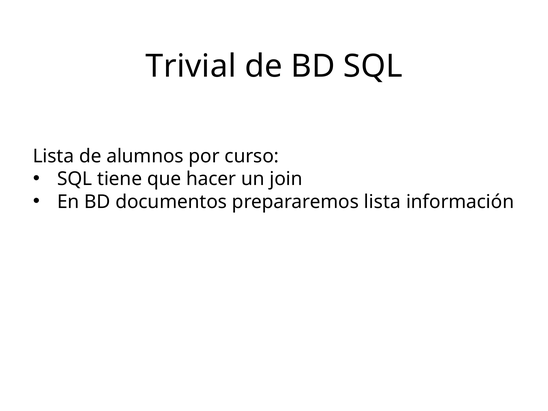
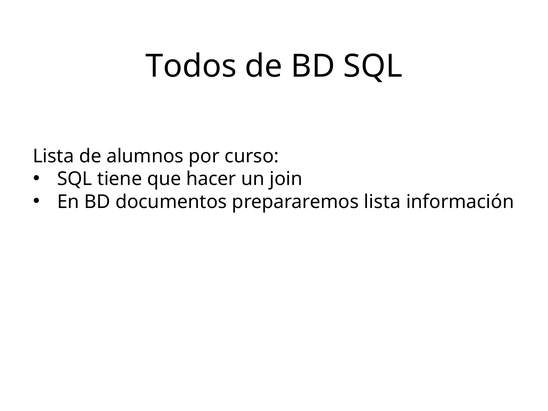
Trivial: Trivial -> Todos
